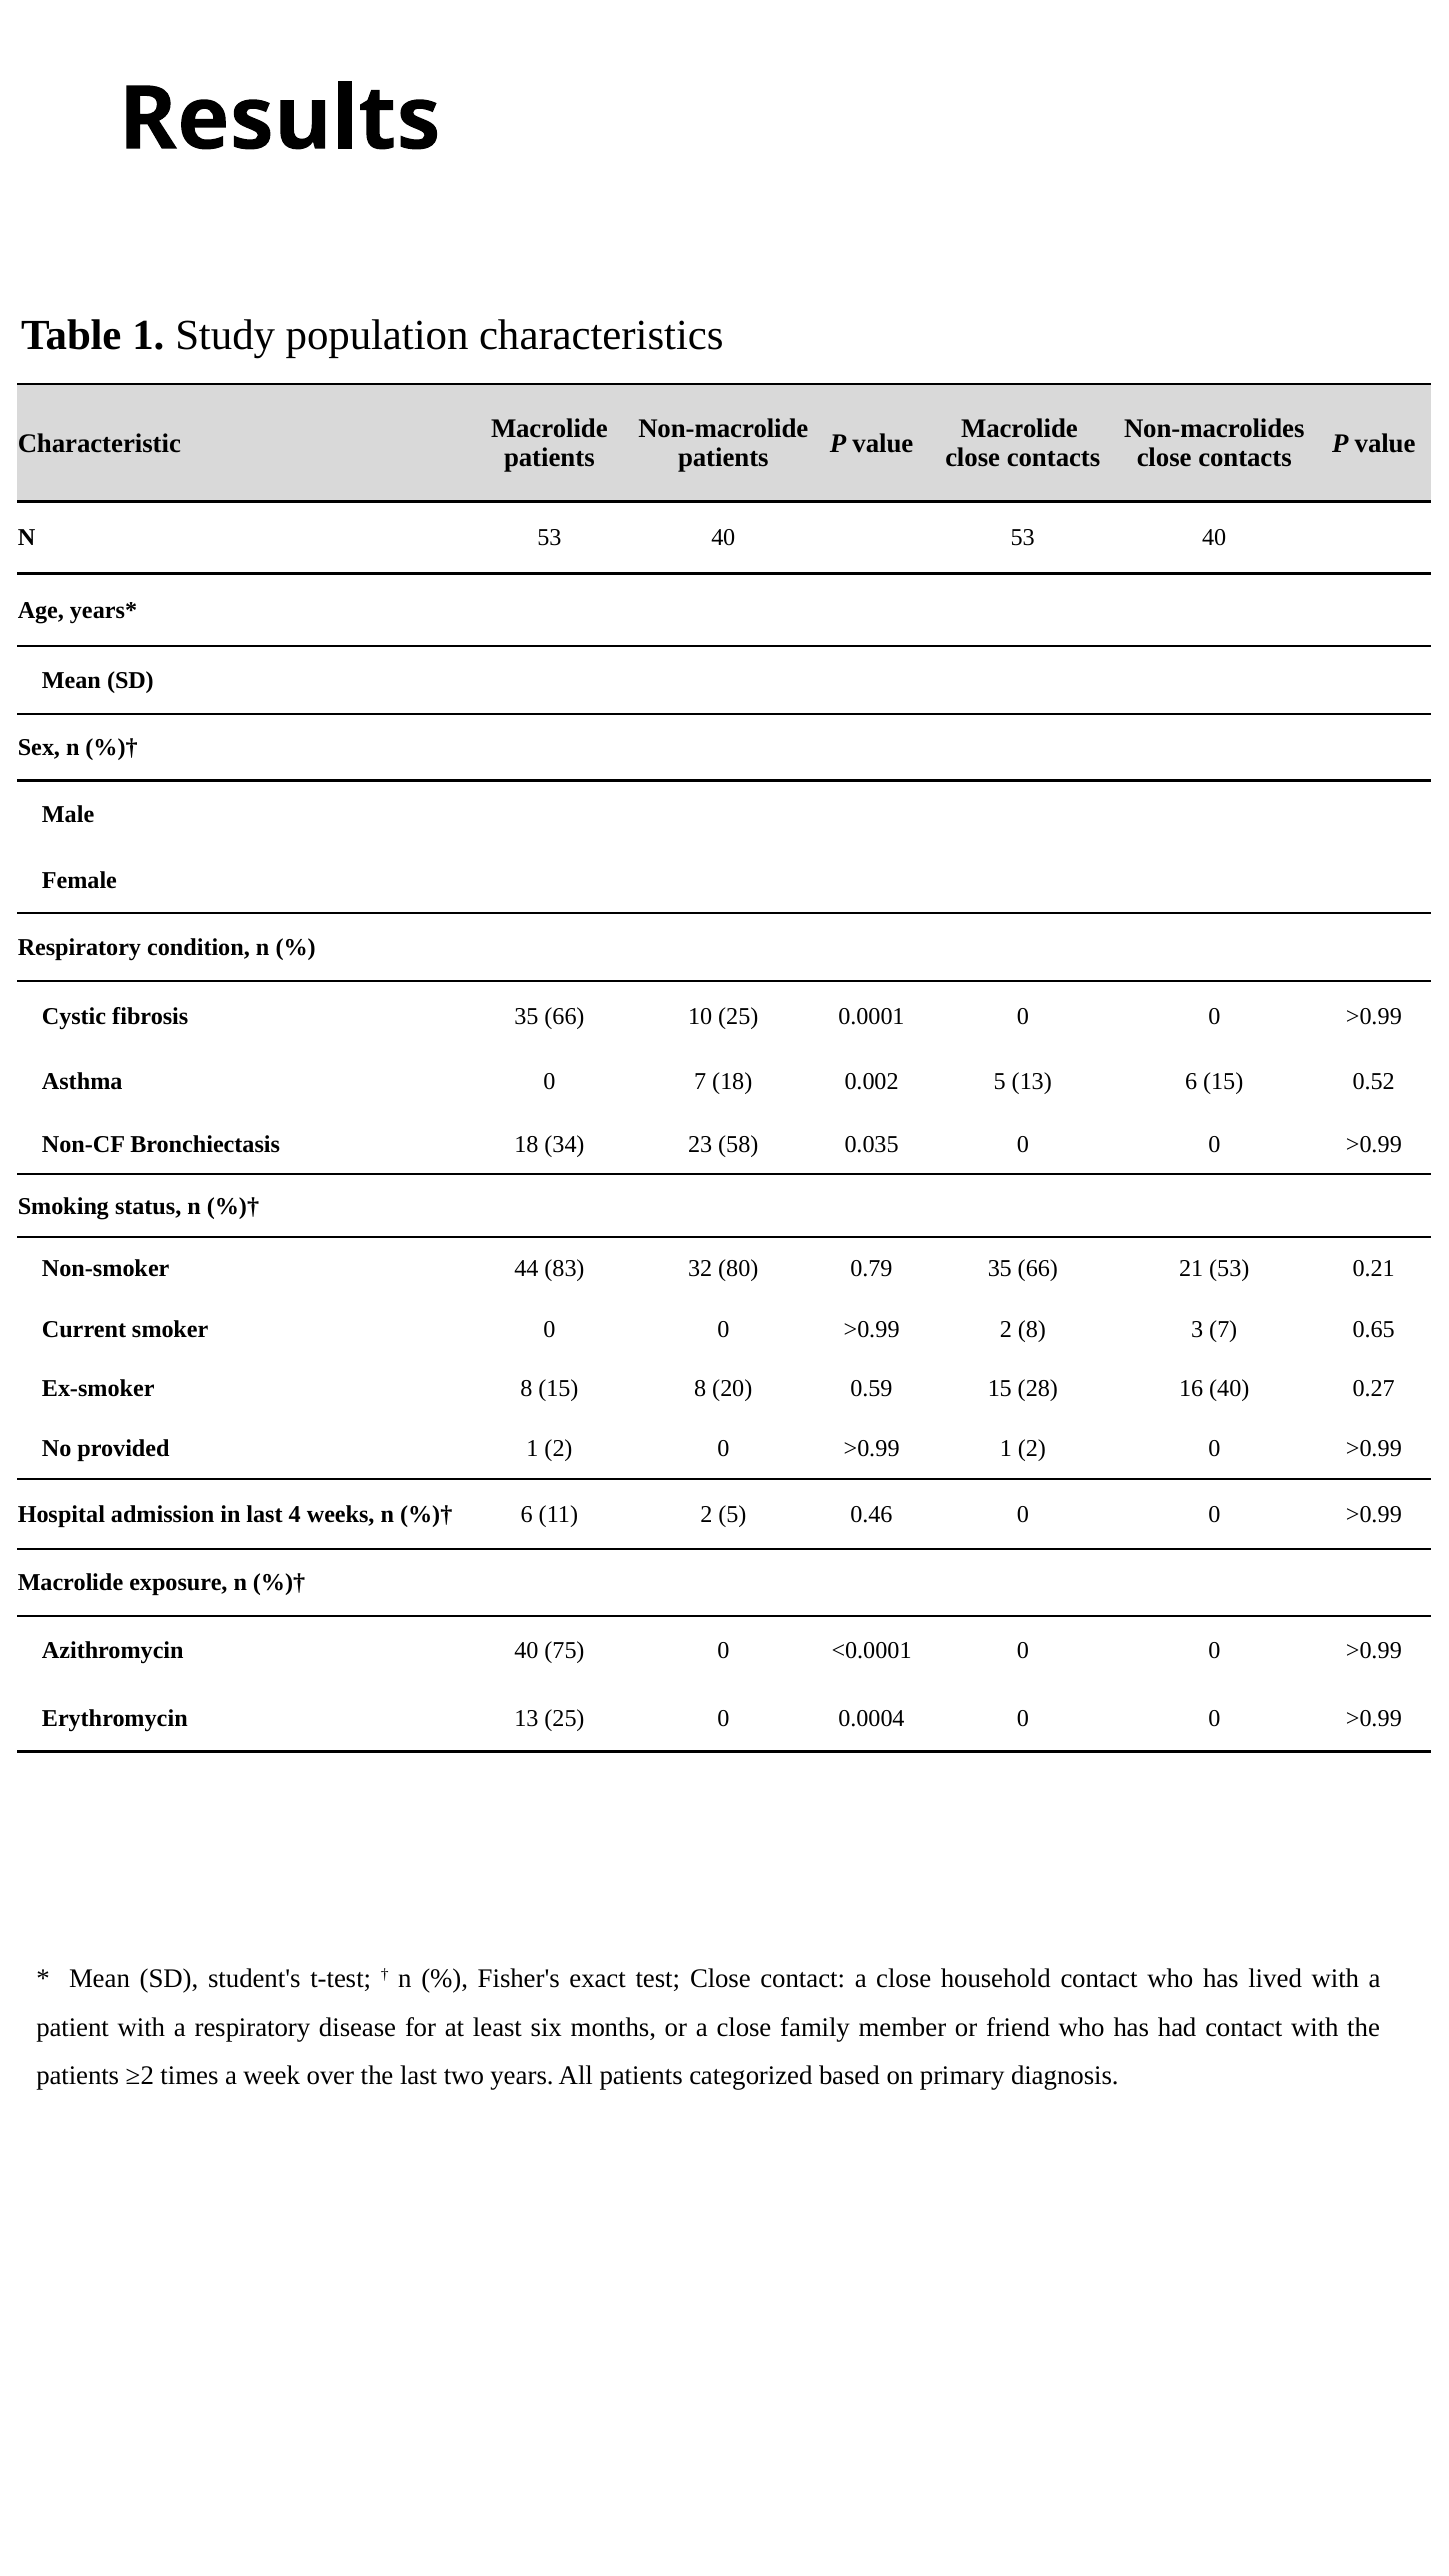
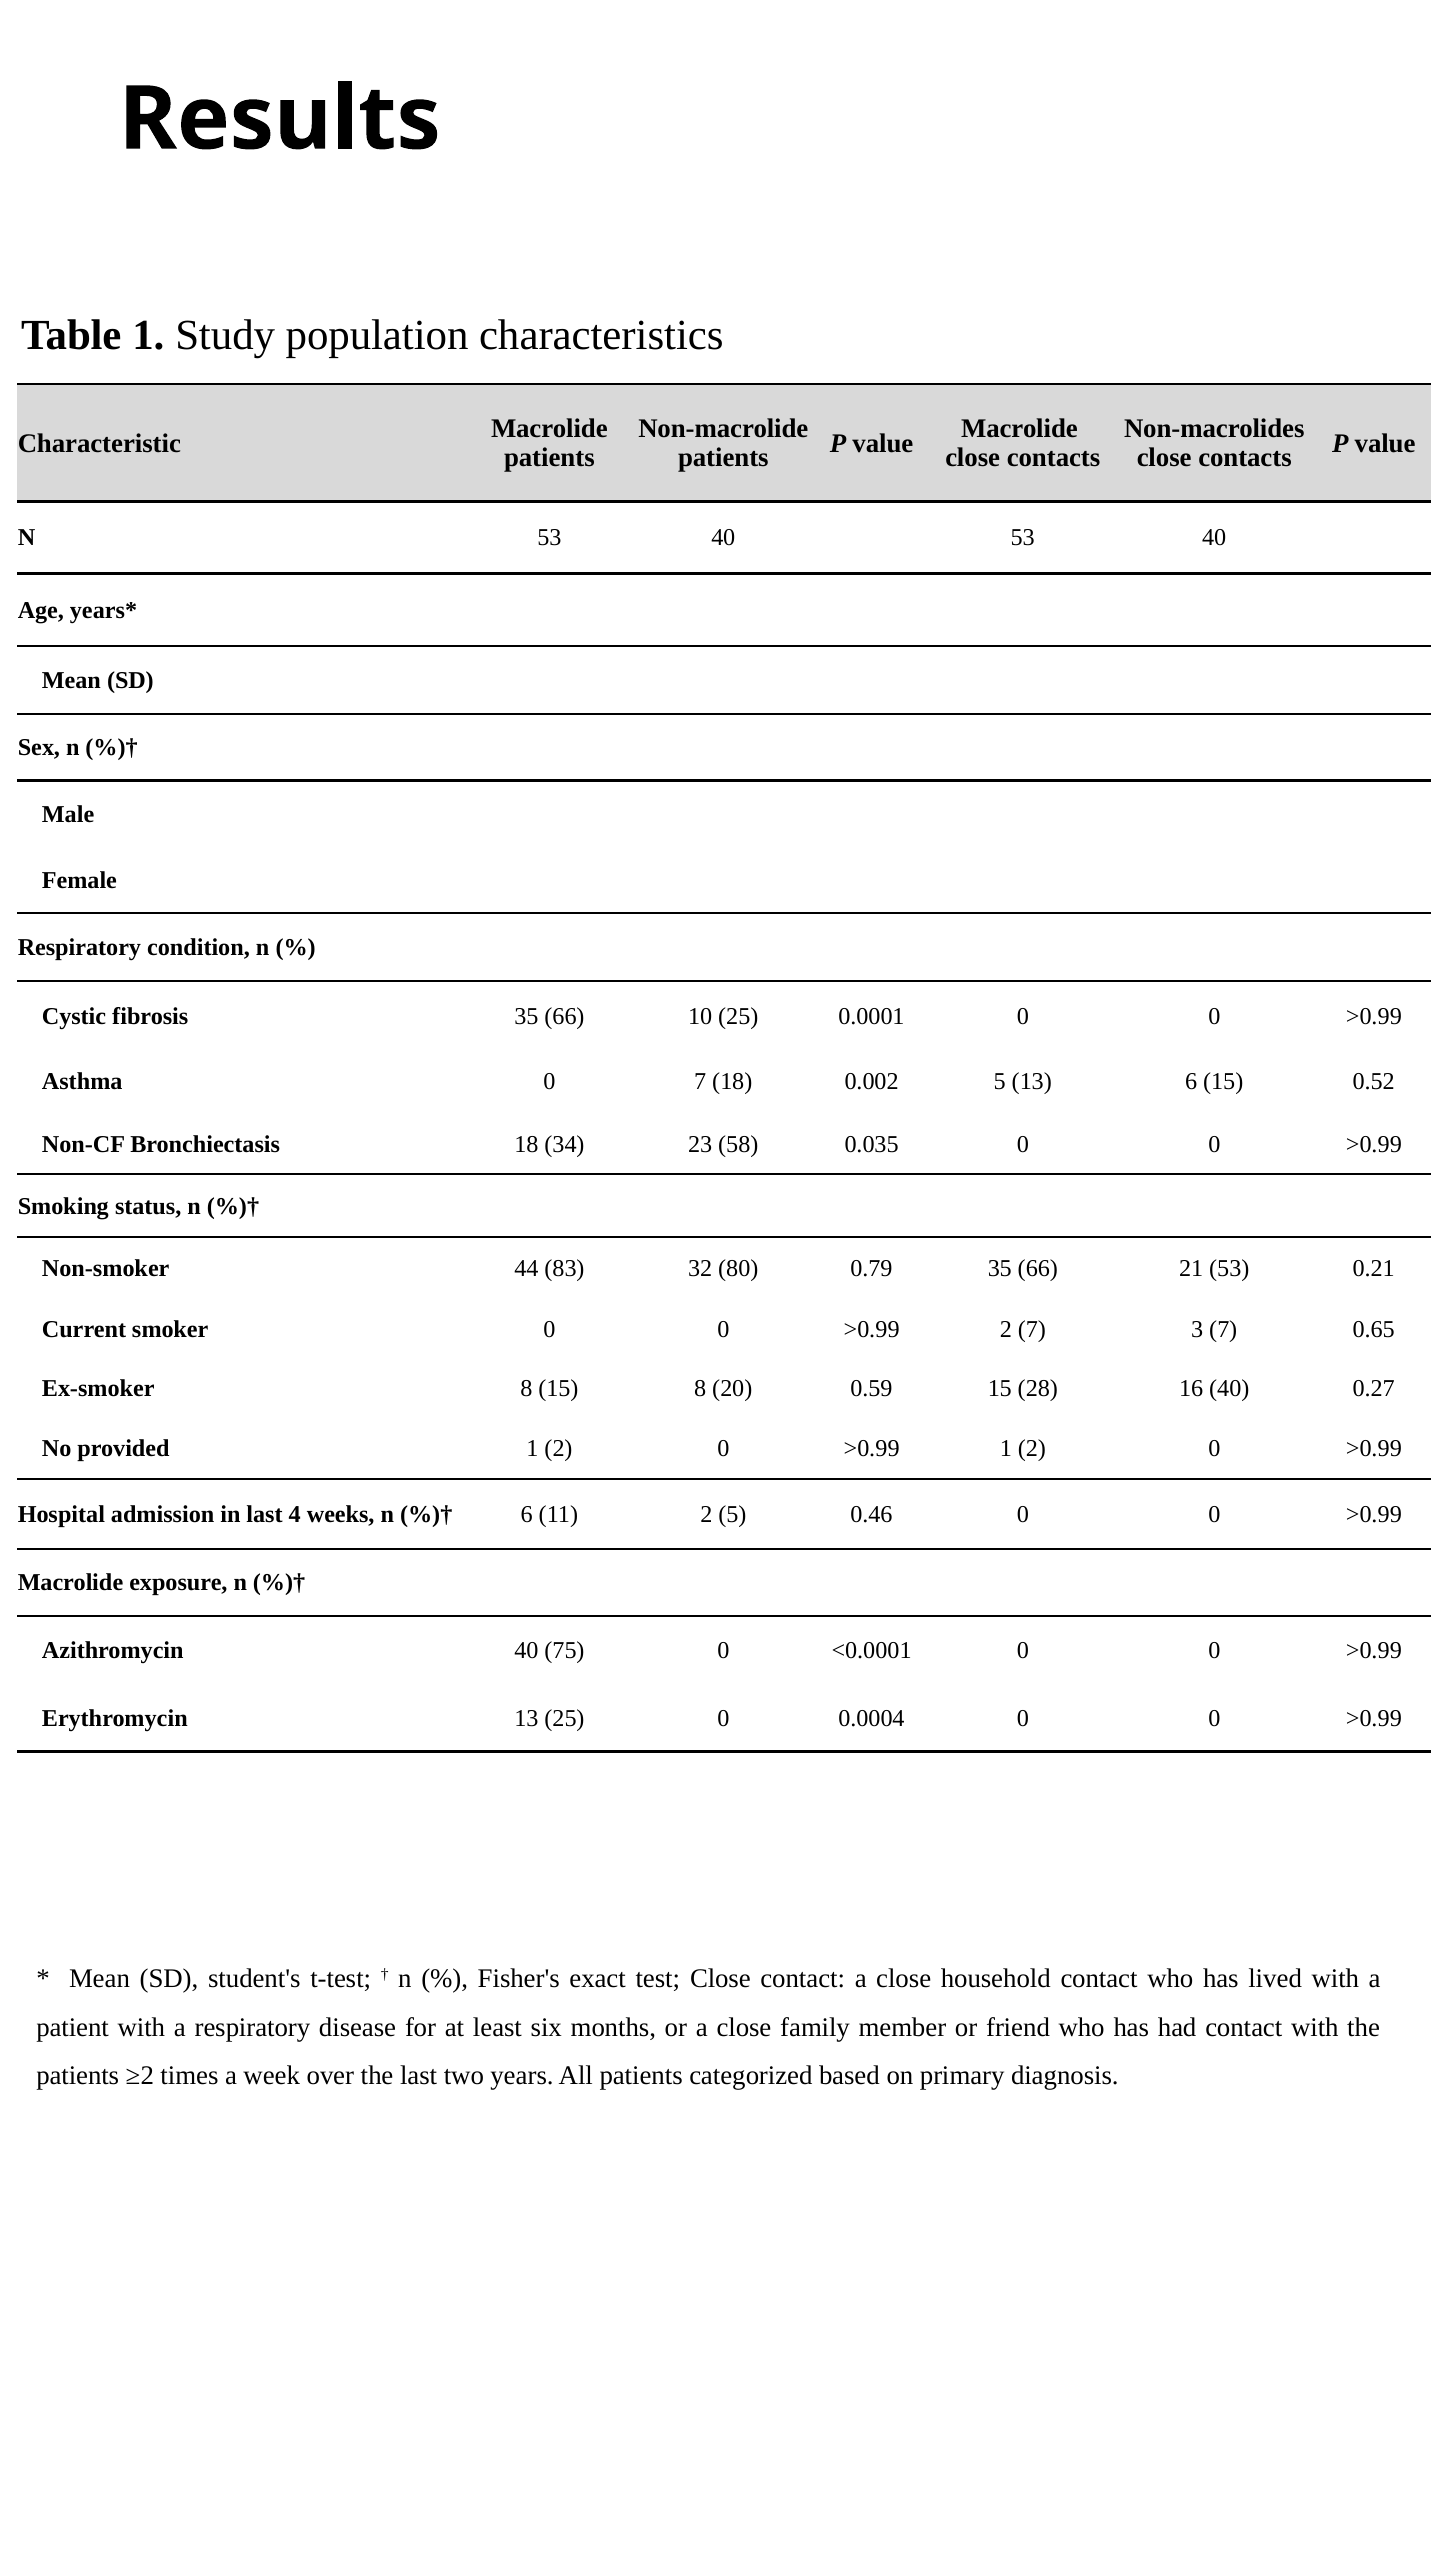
2 8: 8 -> 7
